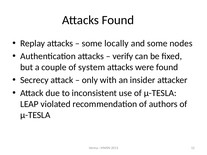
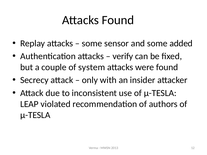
locally: locally -> sensor
nodes: nodes -> added
